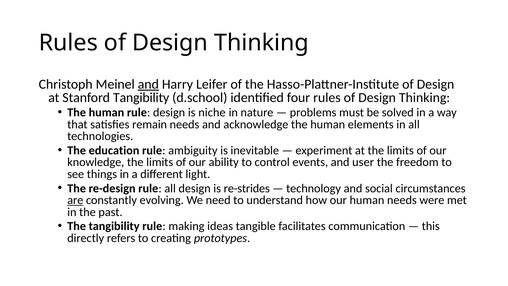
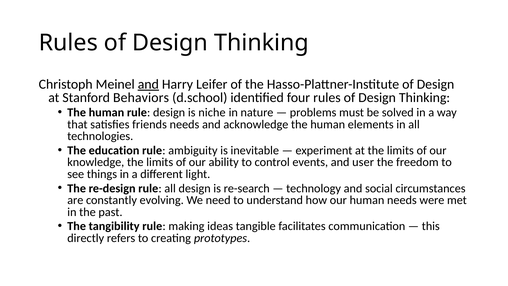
Stanford Tangibility: Tangibility -> Behaviors
remain: remain -> friends
re-strides: re-strides -> re-search
are underline: present -> none
